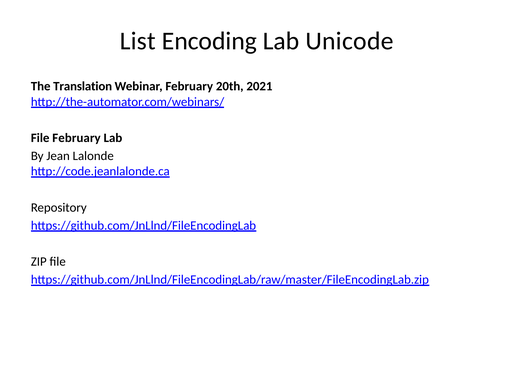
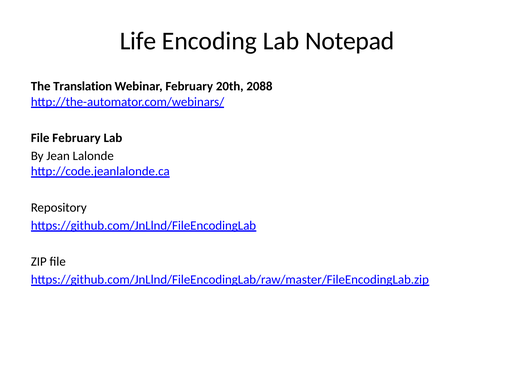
List: List -> Life
Unicode: Unicode -> Notepad
2021: 2021 -> 2088
